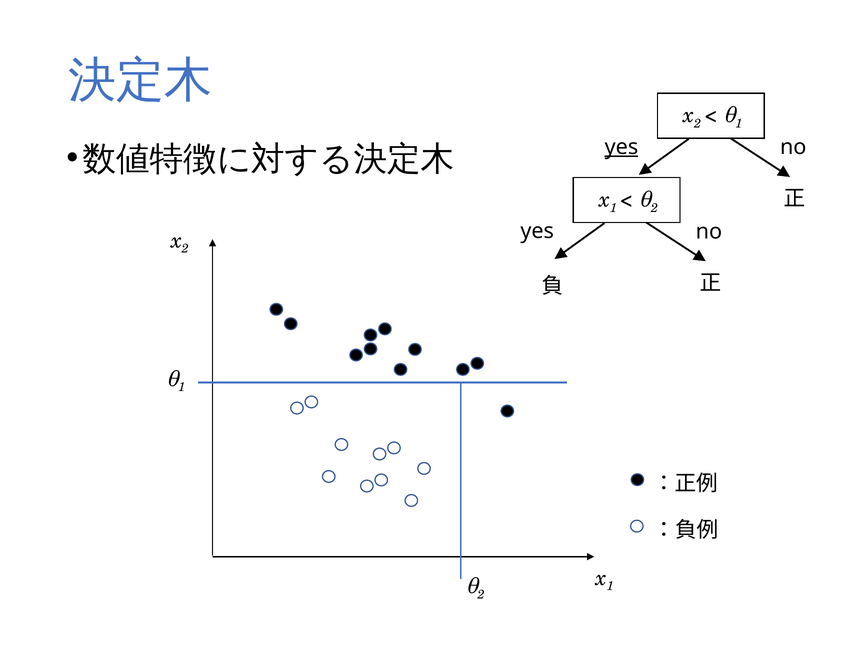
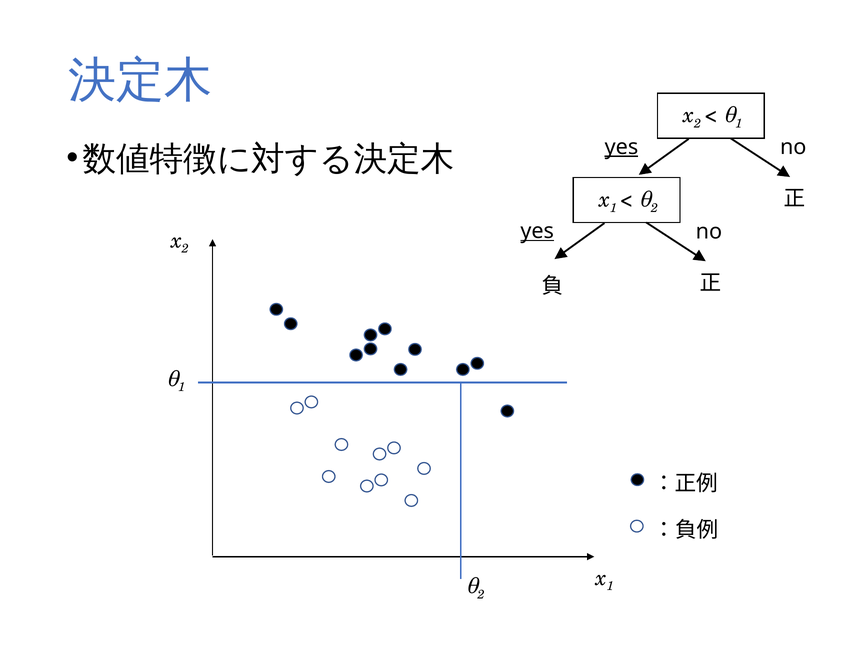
yes at (537, 231) underline: none -> present
